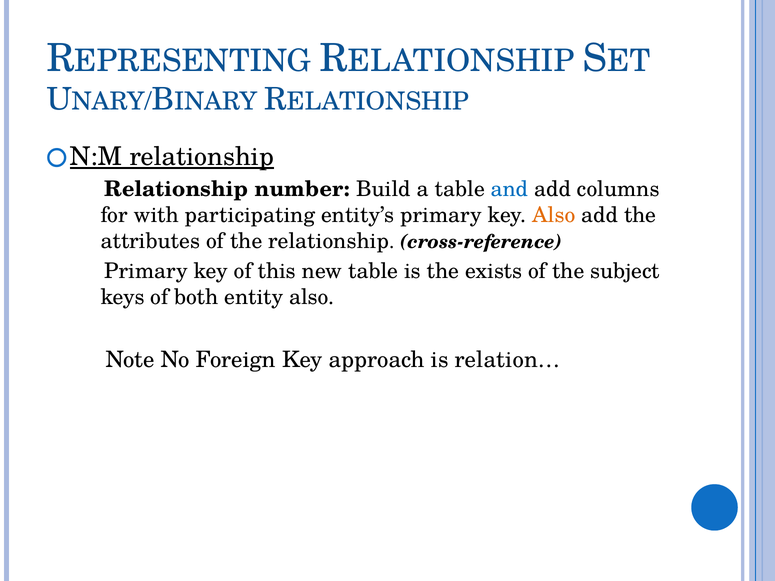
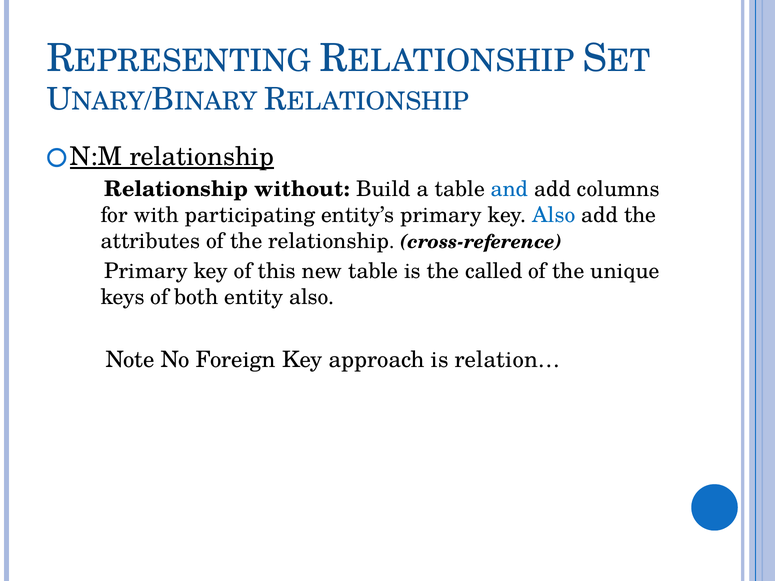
number: number -> without
Also at (554, 215) colour: orange -> blue
exists: exists -> called
subject: subject -> unique
